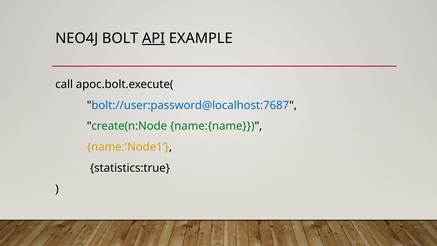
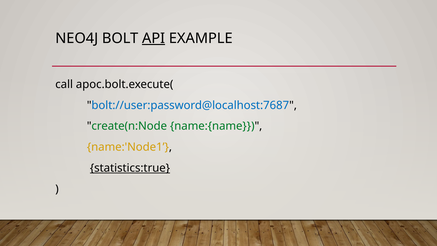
statistics:true underline: none -> present
